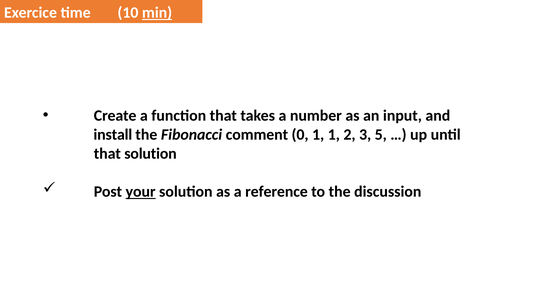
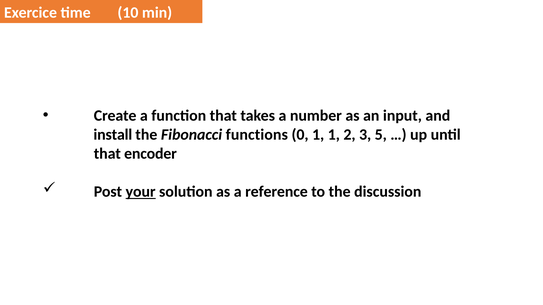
min underline: present -> none
comment: comment -> functions
that solution: solution -> encoder
